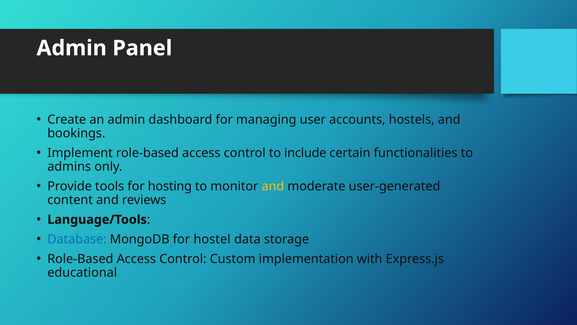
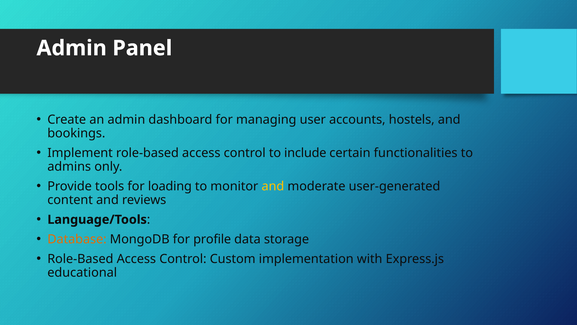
hosting: hosting -> loading
Database colour: blue -> orange
hostel: hostel -> profile
